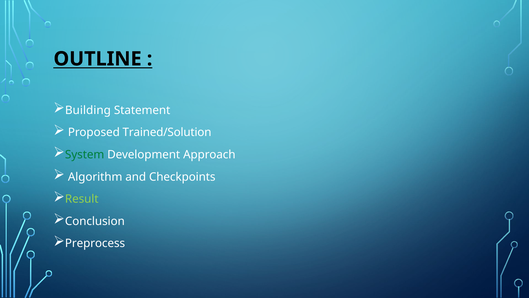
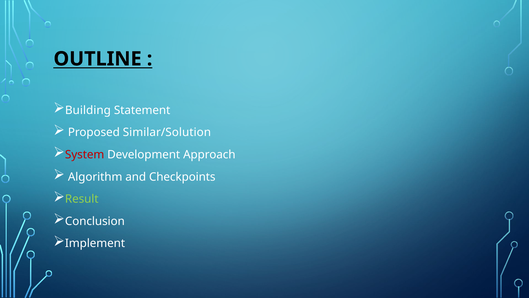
Trained/Solution: Trained/Solution -> Similar/Solution
System colour: green -> red
Preprocess: Preprocess -> Implement
